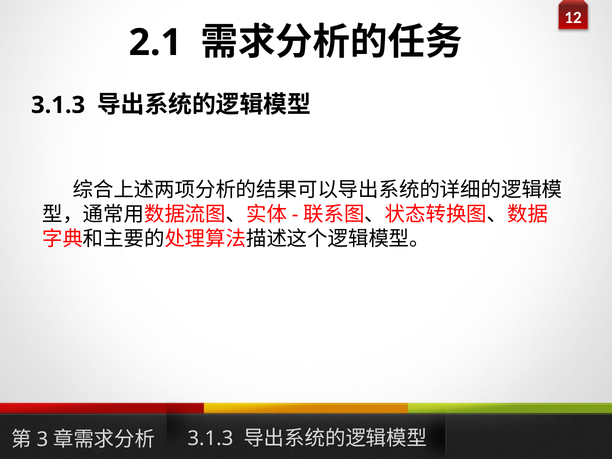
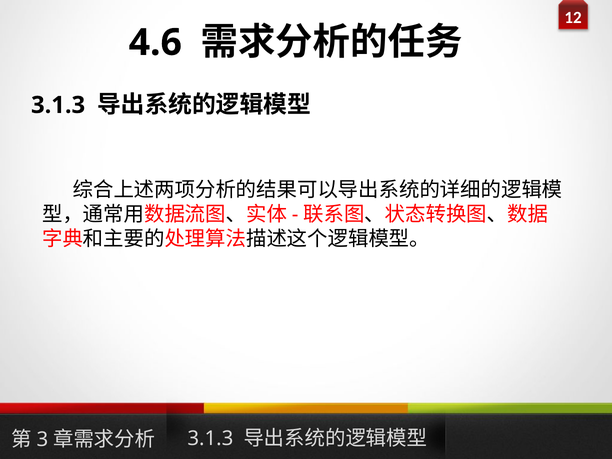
2.1: 2.1 -> 4.6
